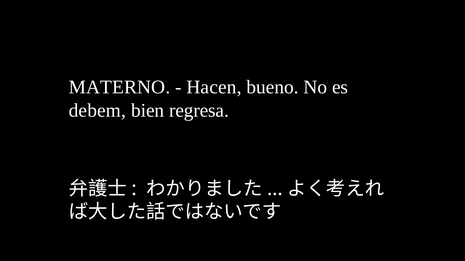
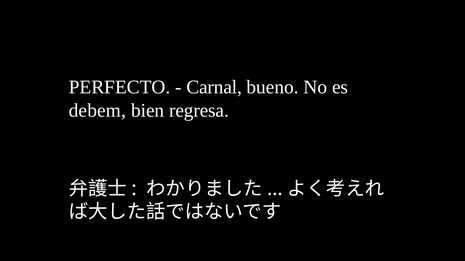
MATERNO: MATERNO -> PERFECTO
Hacen: Hacen -> Carnal
